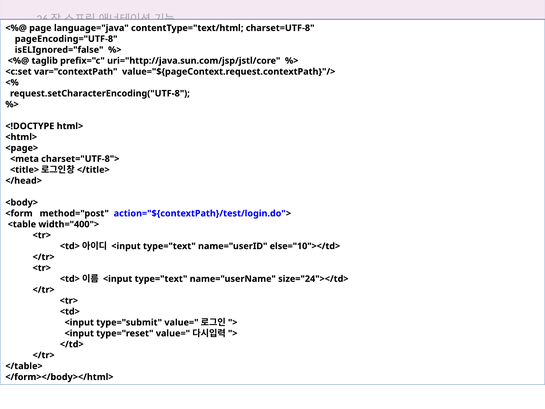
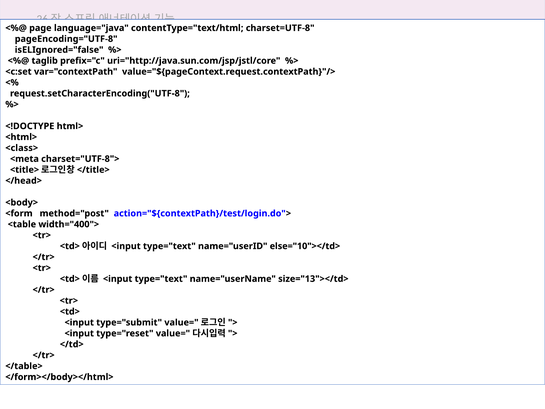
<page>: <page> -> <class>
size="24"></td>: size="24"></td> -> size="13"></td>
